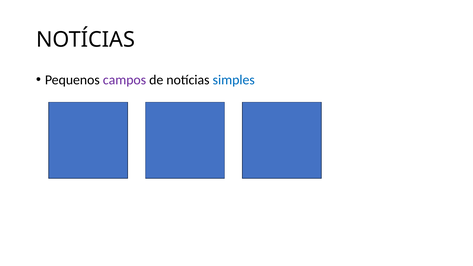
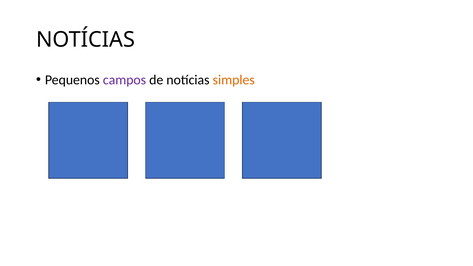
simples colour: blue -> orange
